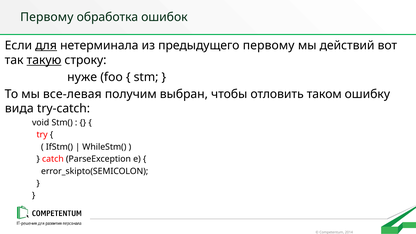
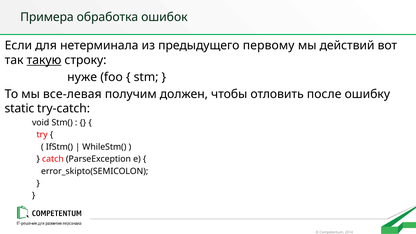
Первому at (47, 17): Первому -> Примера
для underline: present -> none
выбран: выбран -> должен
таком: таком -> после
вида: вида -> static
